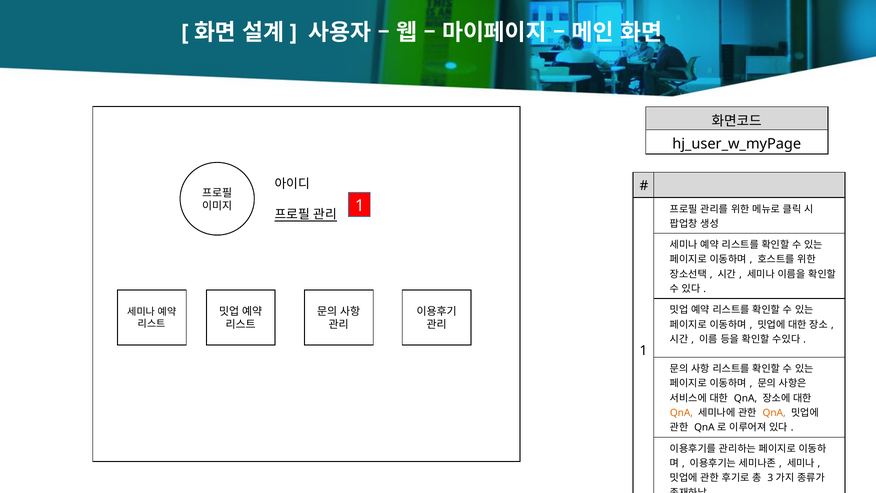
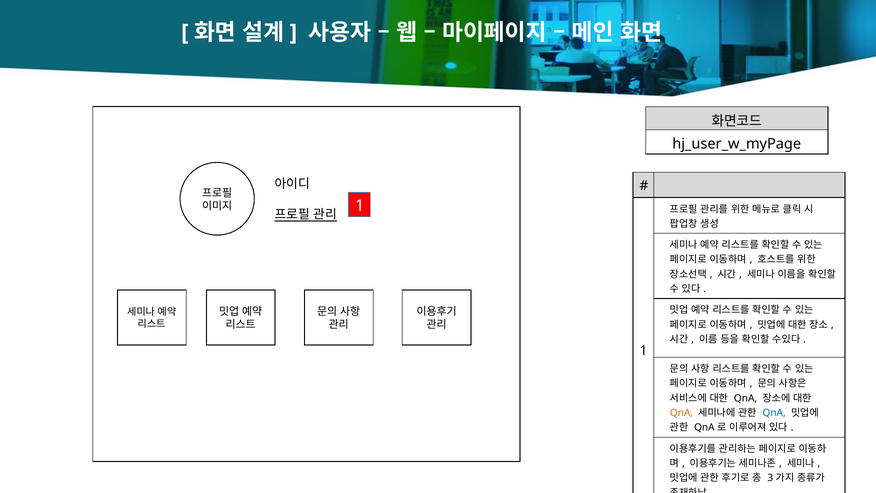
QnA at (774, 413) colour: orange -> blue
